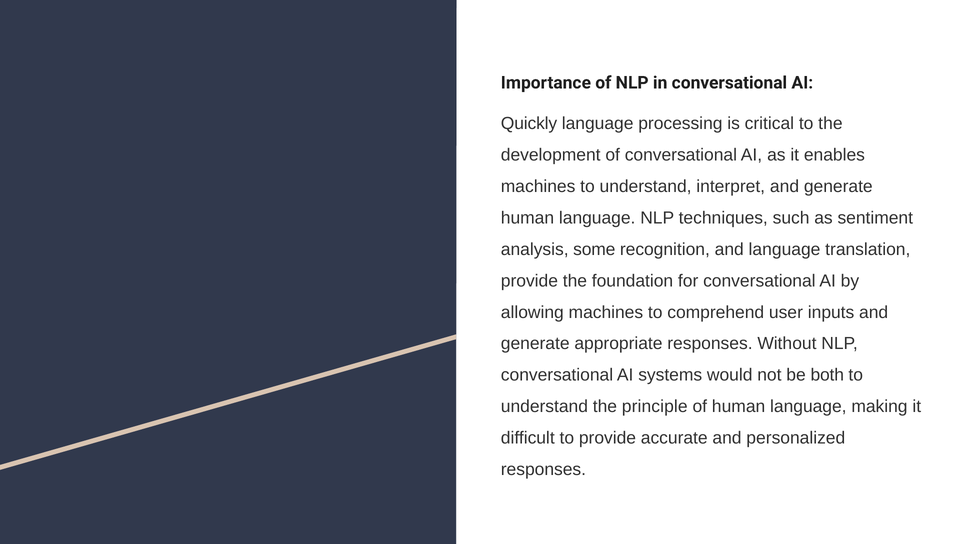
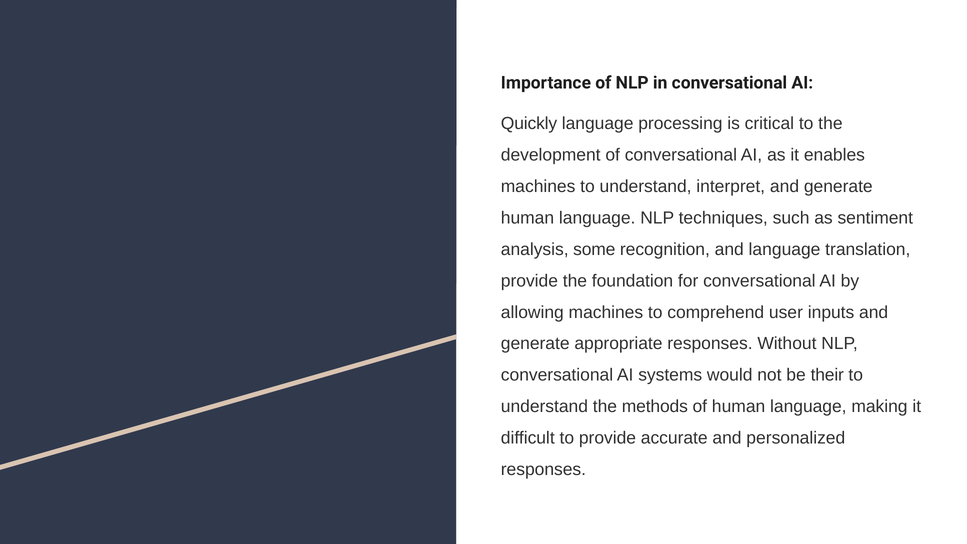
both: both -> their
principle: principle -> methods
